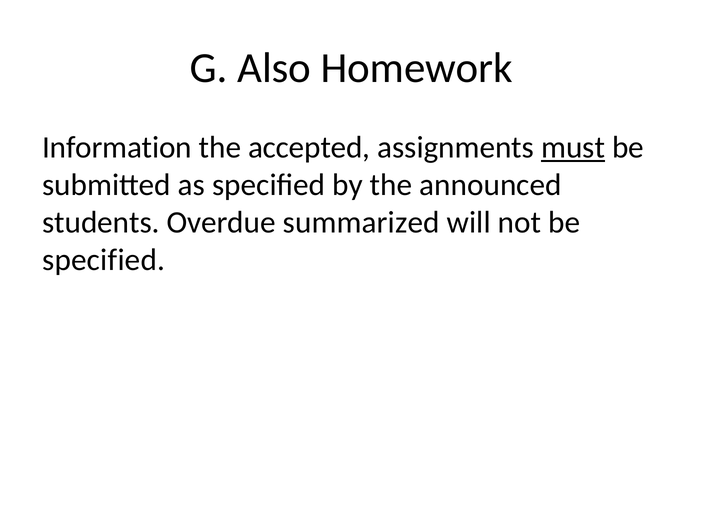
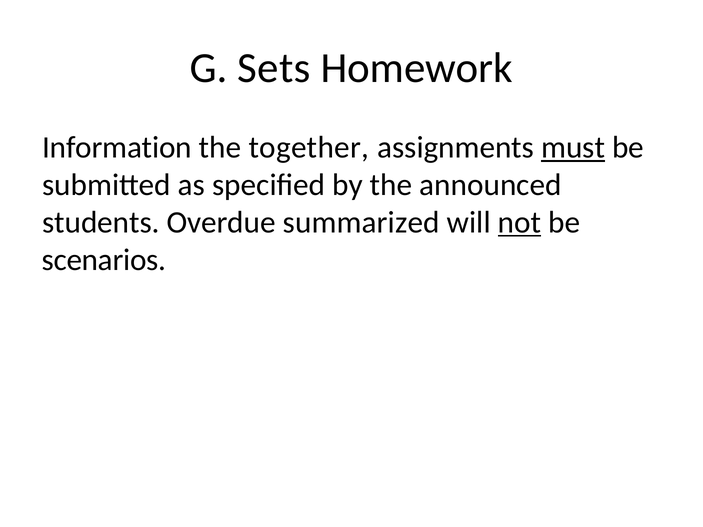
Also: Also -> Sets
accepted: accepted -> together
not underline: none -> present
specified at (104, 260): specified -> scenarios
